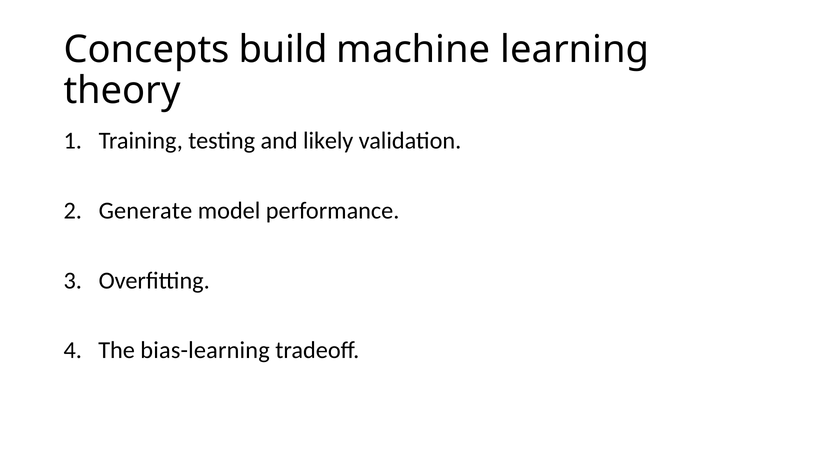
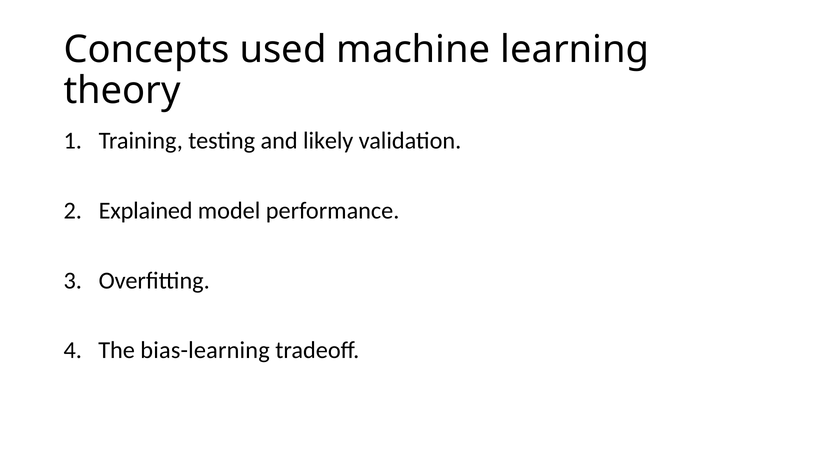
build: build -> used
Generate: Generate -> Explained
